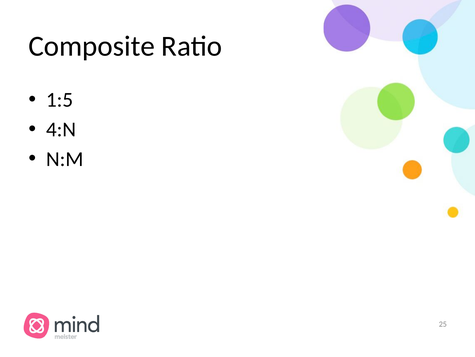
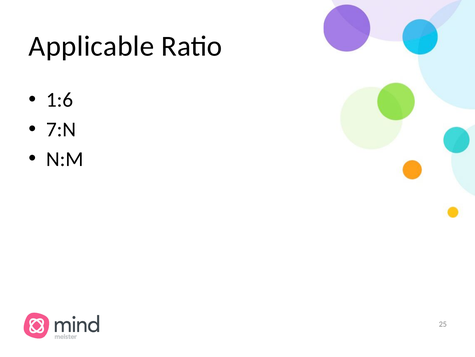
Composite: Composite -> Applicable
1:5: 1:5 -> 1:6
4:N: 4:N -> 7:N
